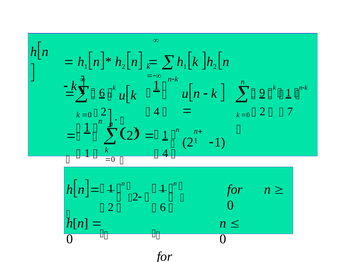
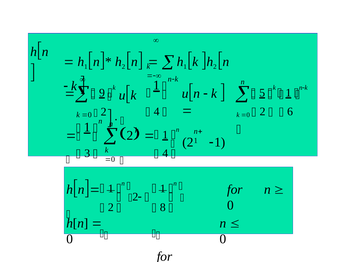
6 at (102, 93): 6 -> 9
9: 9 -> 5
7: 7 -> 6
1 at (87, 153): 1 -> 3
6 at (163, 207): 6 -> 8
